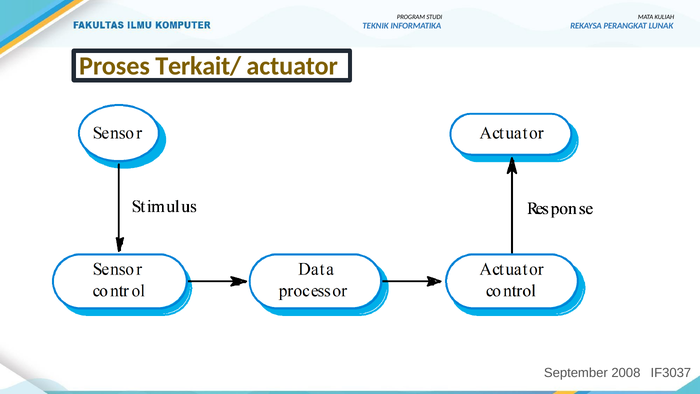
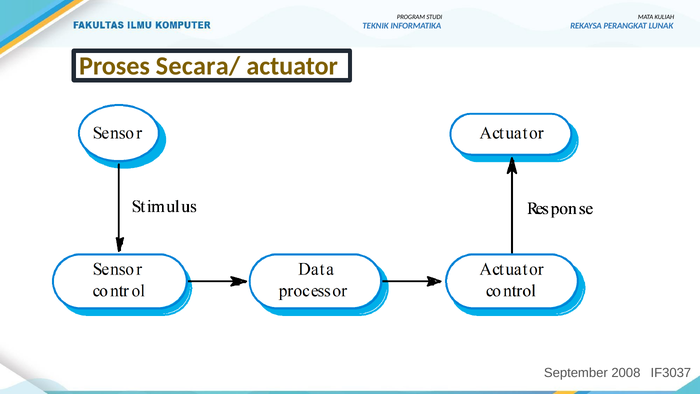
Terkait/: Terkait/ -> Secara/
